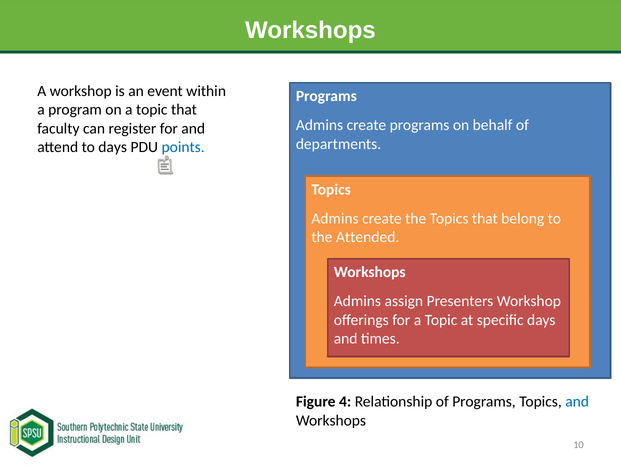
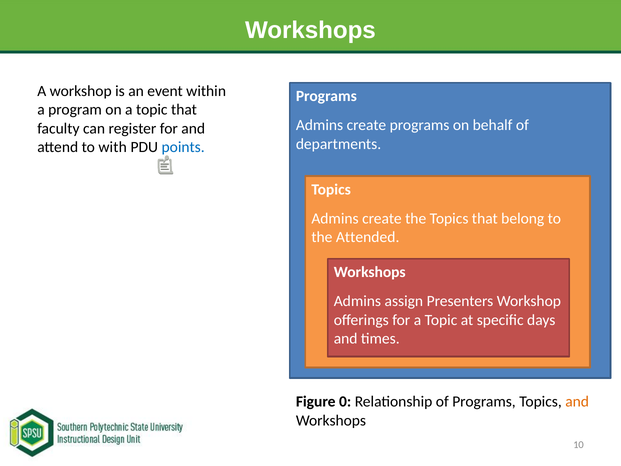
to days: days -> with
4: 4 -> 0
and at (577, 402) colour: blue -> orange
